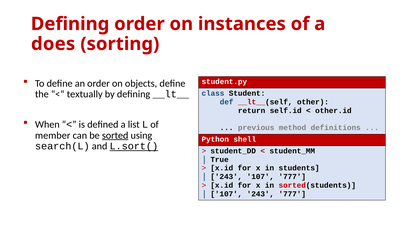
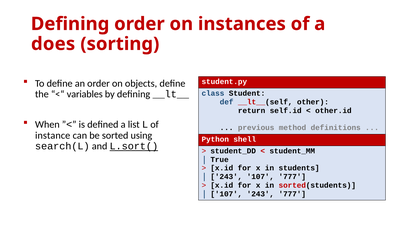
textually: textually -> variables
member: member -> instance
sorted underline: present -> none
